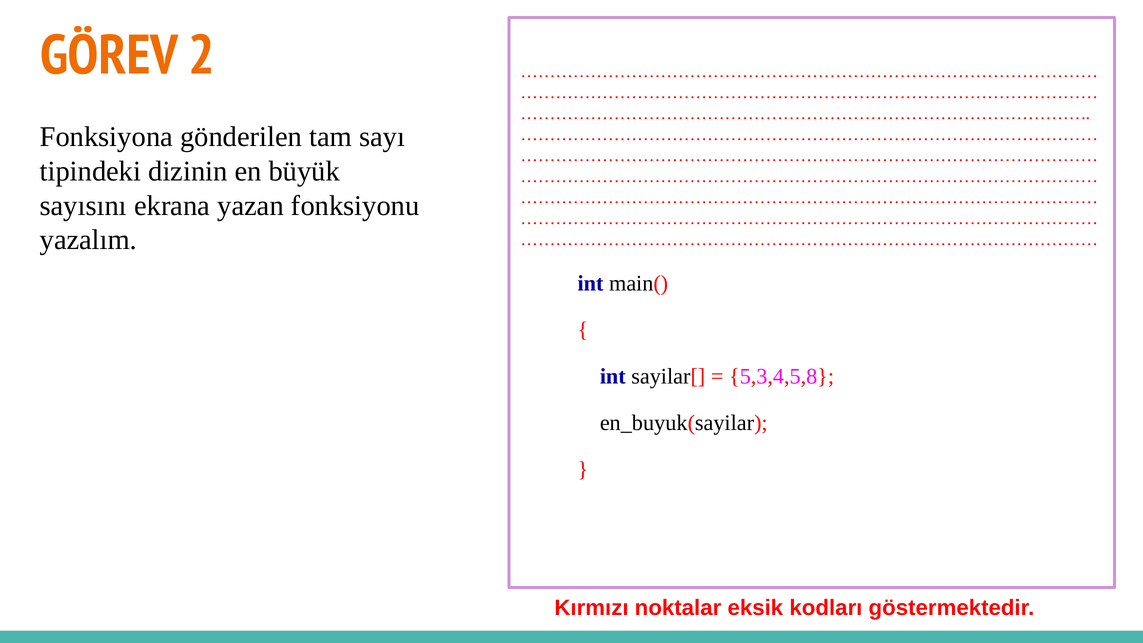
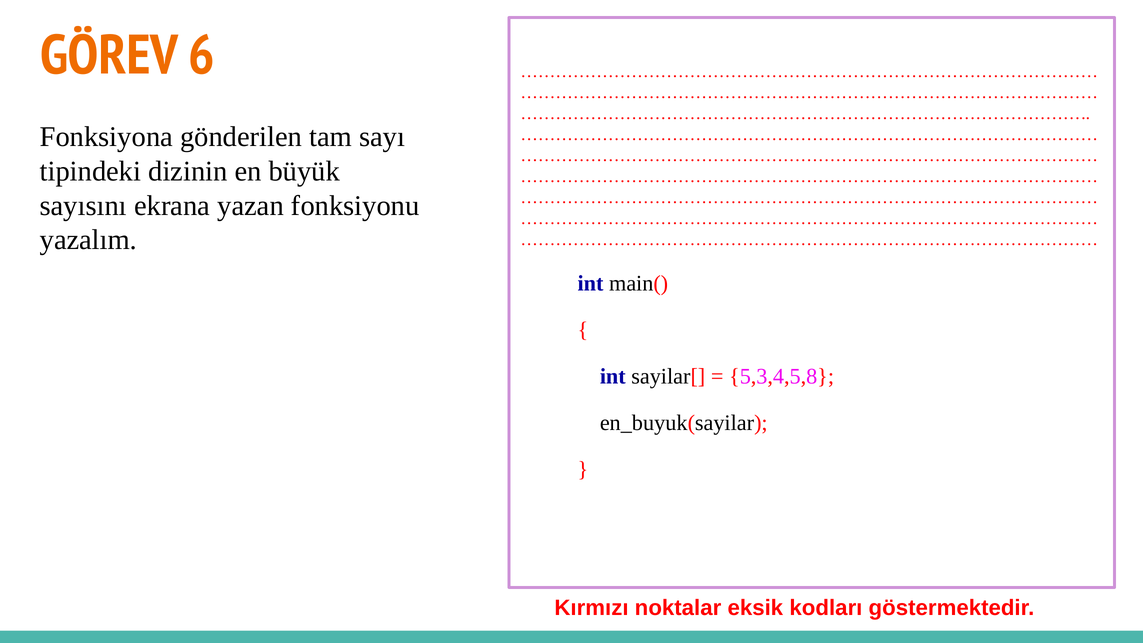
2: 2 -> 6
